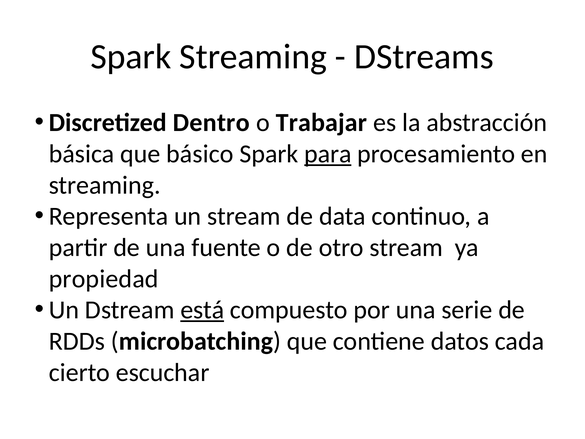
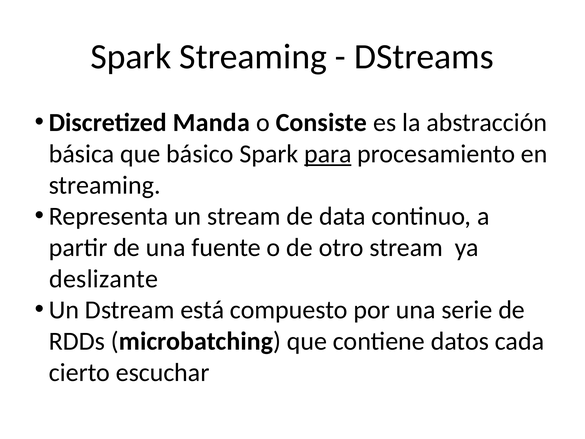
Dentro: Dentro -> Manda
Trabajar: Trabajar -> Consiste
propiedad: propiedad -> deslizante
está underline: present -> none
